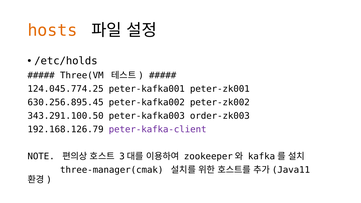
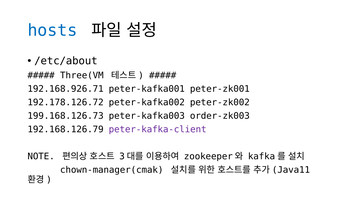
hosts colour: orange -> blue
/etc/holds: /etc/holds -> /etc/about
124.045.774.25: 124.045.774.25 -> 192.168.926.71
630.256.895.45: 630.256.895.45 -> 192.178.126.72
343.291.100.50: 343.291.100.50 -> 199.168.126.73
three-manager(cmak: three-manager(cmak -> chown-manager(cmak
